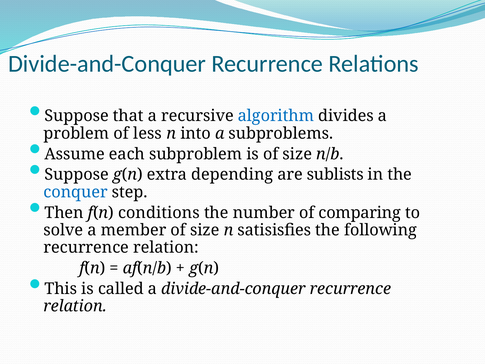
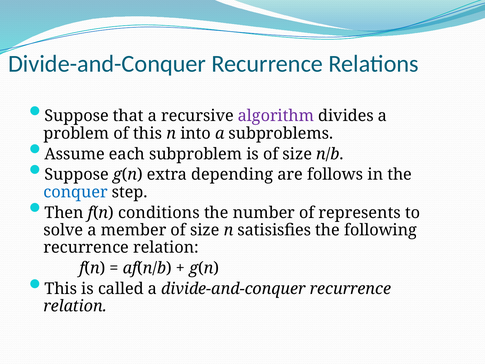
algorithm colour: blue -> purple
of less: less -> this
sublists: sublists -> follows
comparing: comparing -> represents
